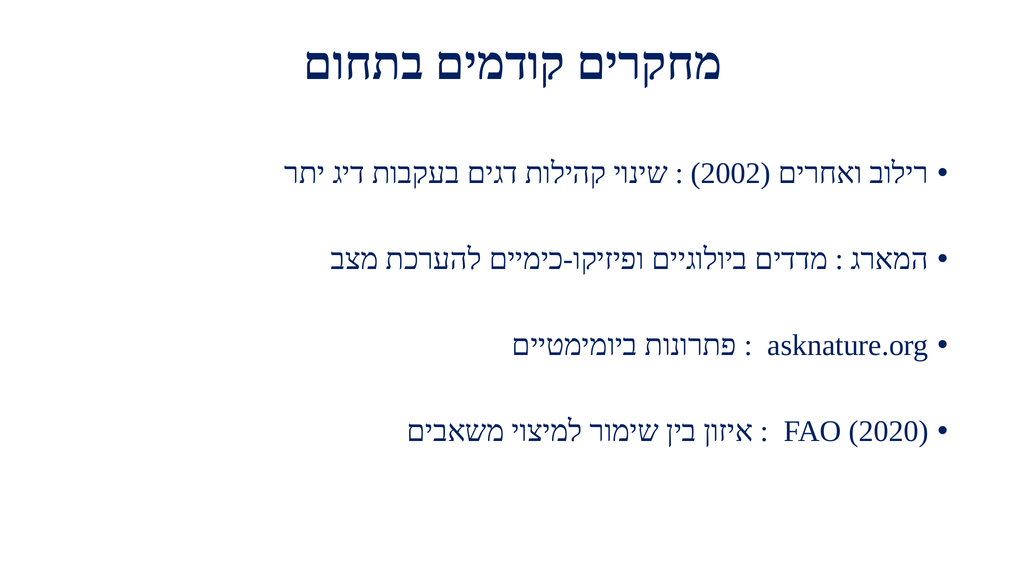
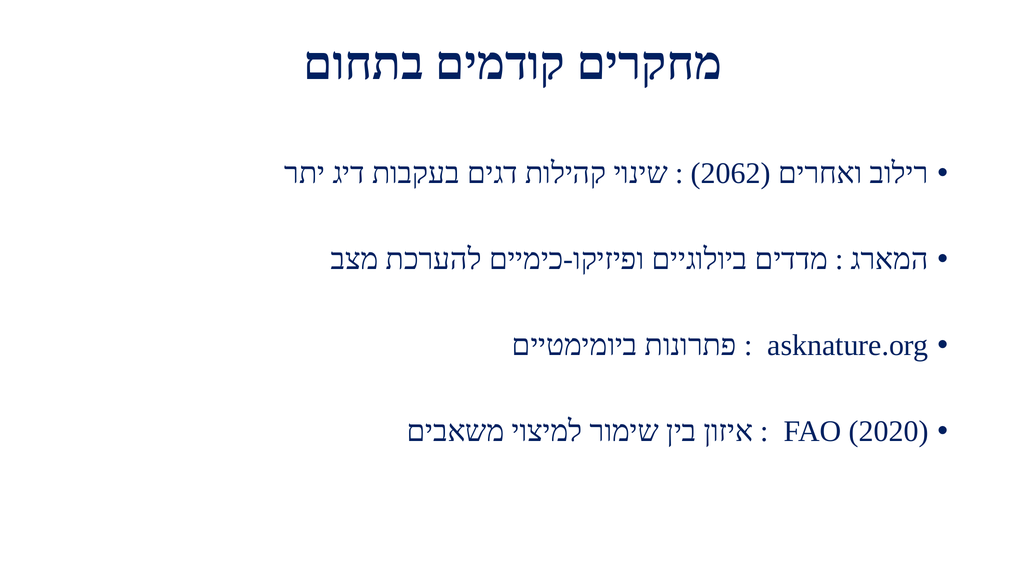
2002: 2002 -> 2062
